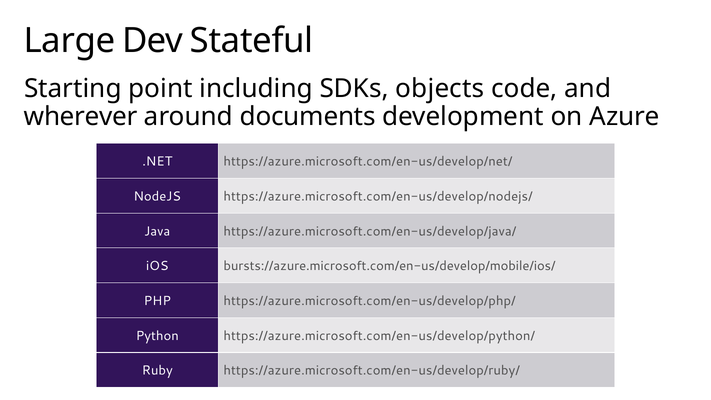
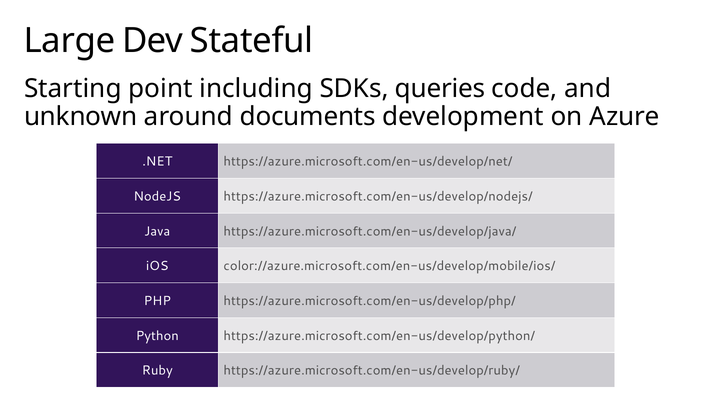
objects: objects -> queries
wherever: wherever -> unknown
bursts://azure.microsoft.com/en-us/develop/mobile/ios/: bursts://azure.microsoft.com/en-us/develop/mobile/ios/ -> color://azure.microsoft.com/en-us/develop/mobile/ios/
